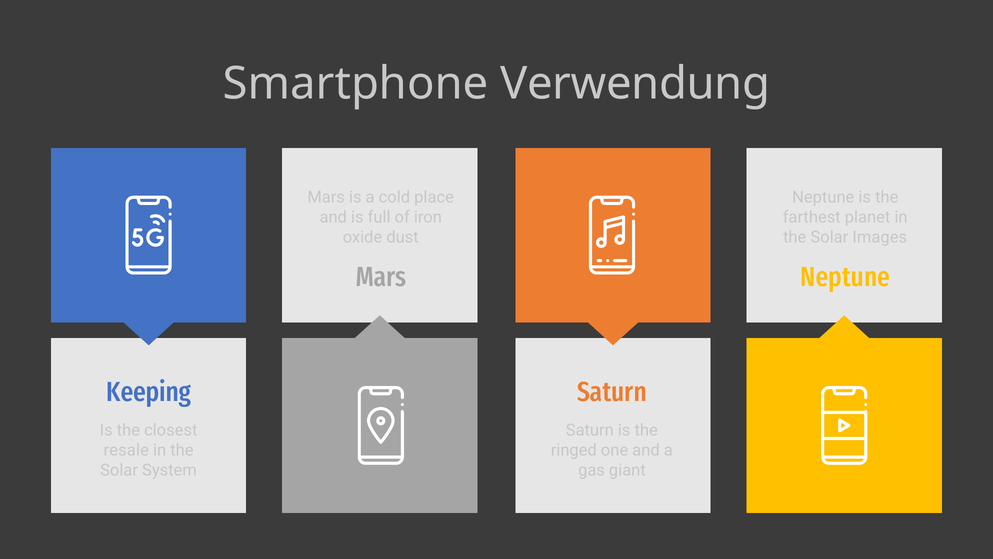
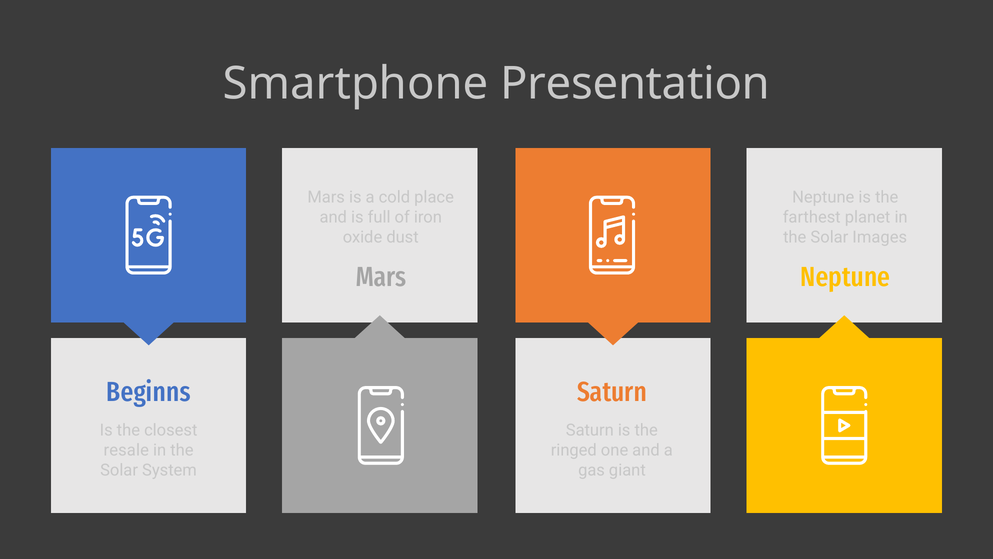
Verwendung: Verwendung -> Presentation
Keeping: Keeping -> Beginns
